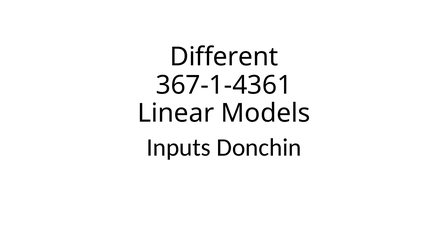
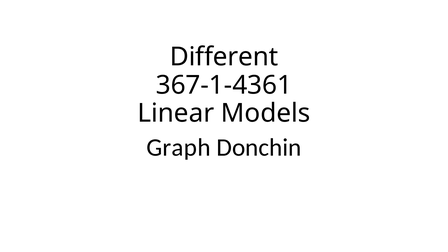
Inputs: Inputs -> Graph
